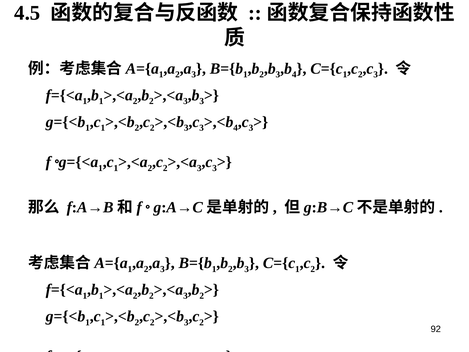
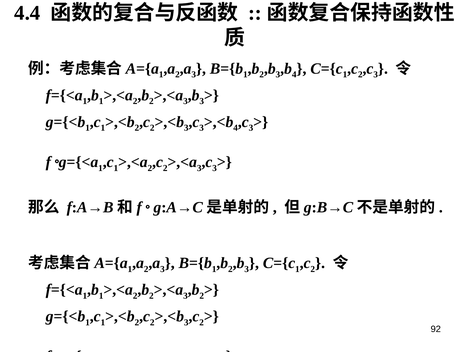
4.5: 4.5 -> 4.4
